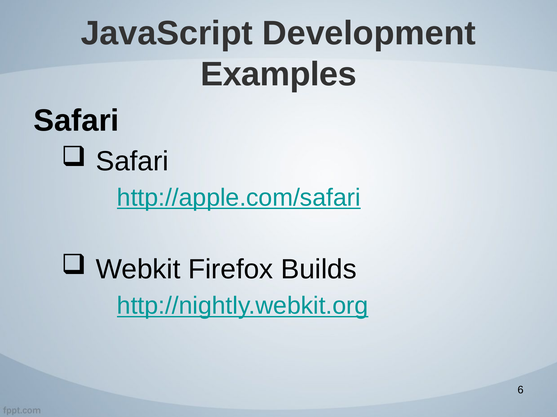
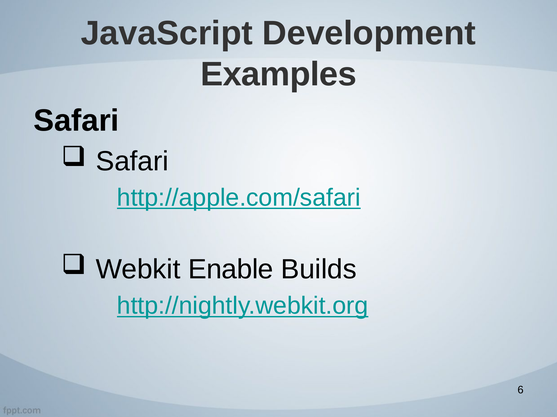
Firefox: Firefox -> Enable
